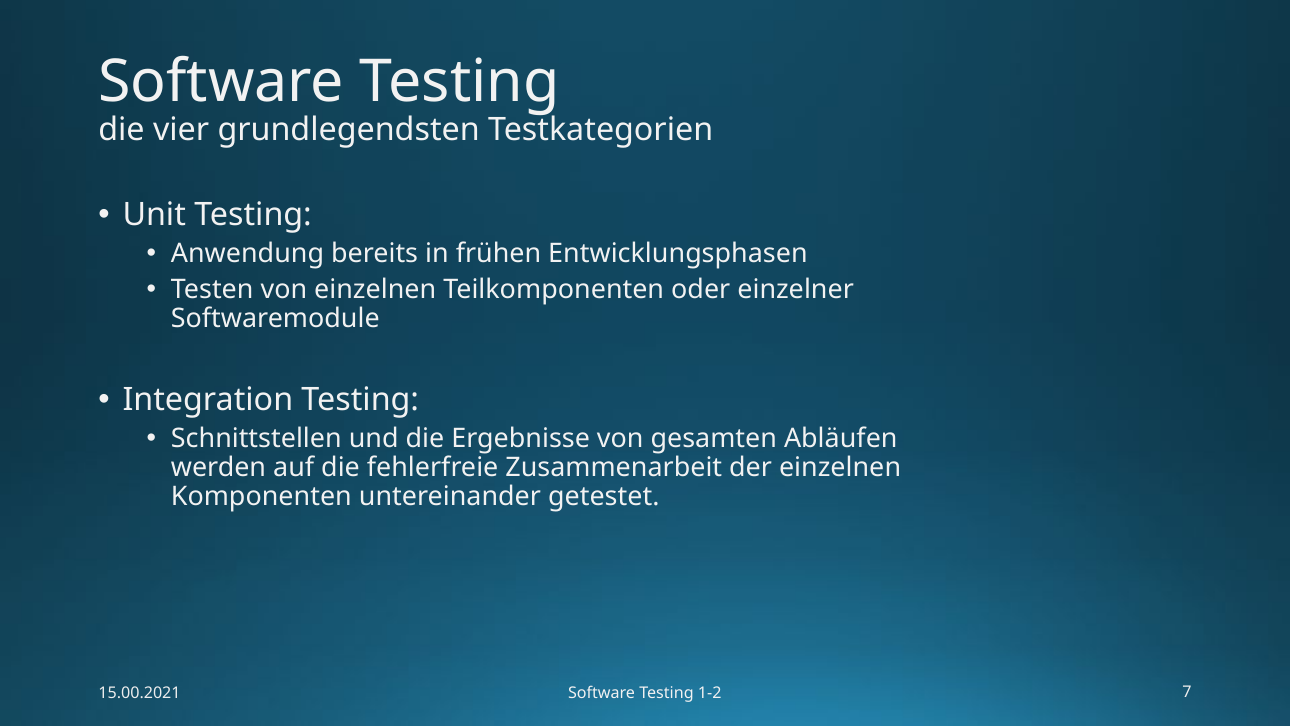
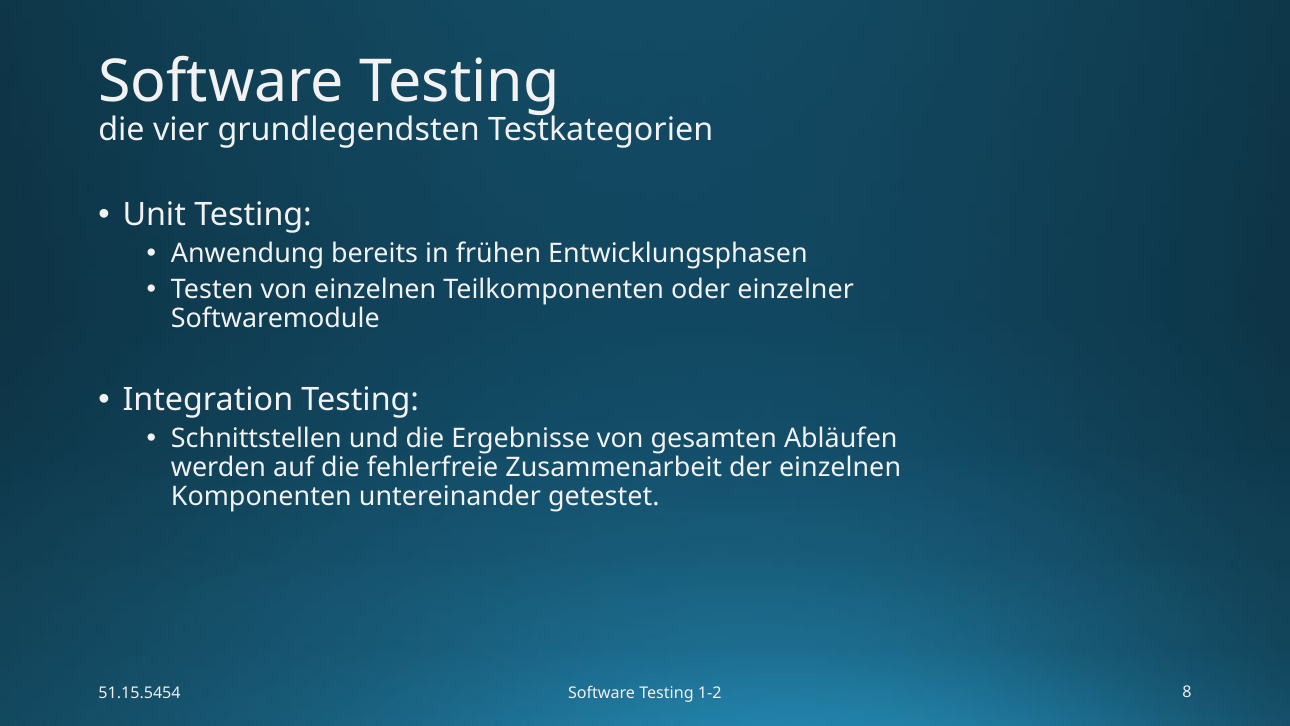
15.00.2021: 15.00.2021 -> 51.15.5454
7: 7 -> 8
